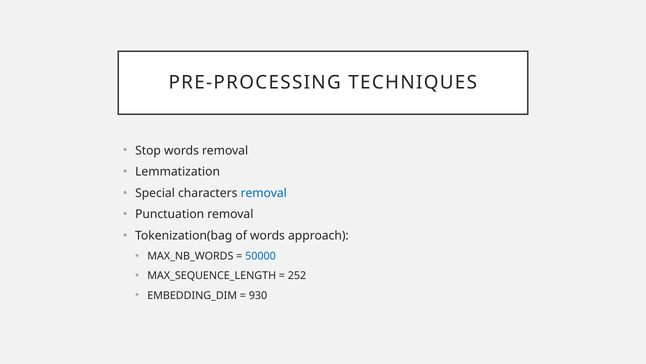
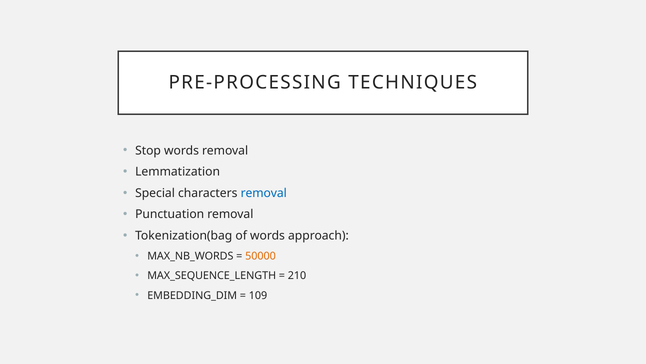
50000 colour: blue -> orange
252: 252 -> 210
930: 930 -> 109
